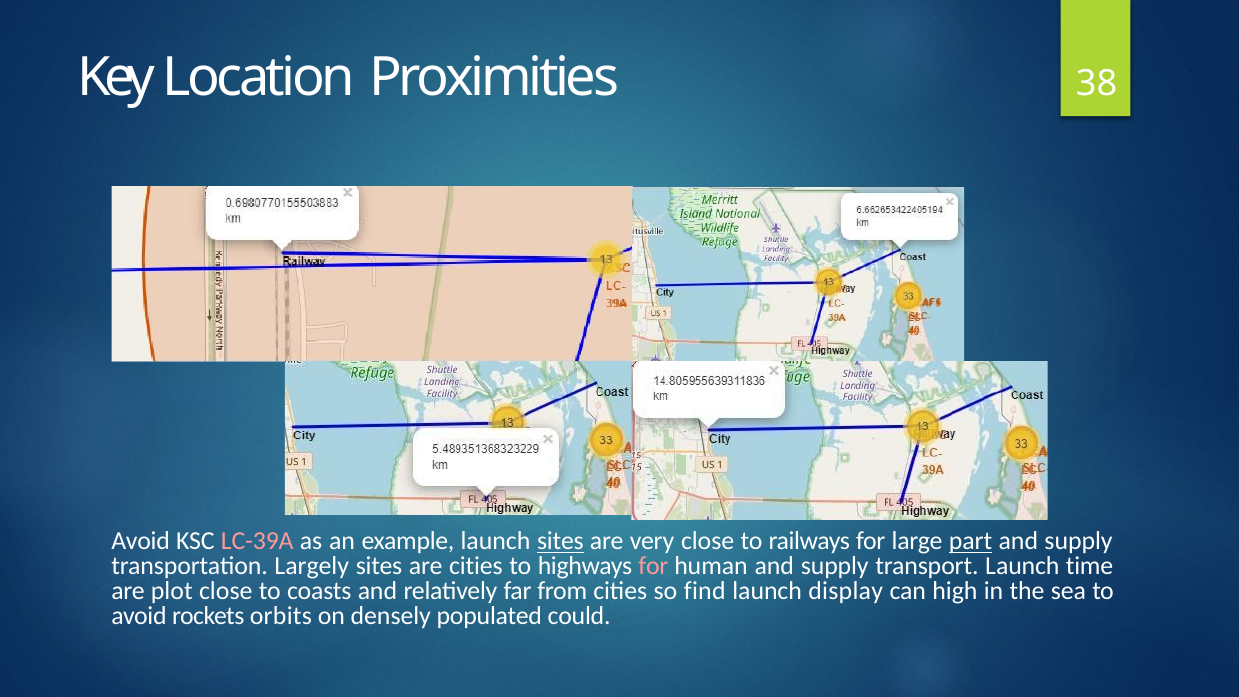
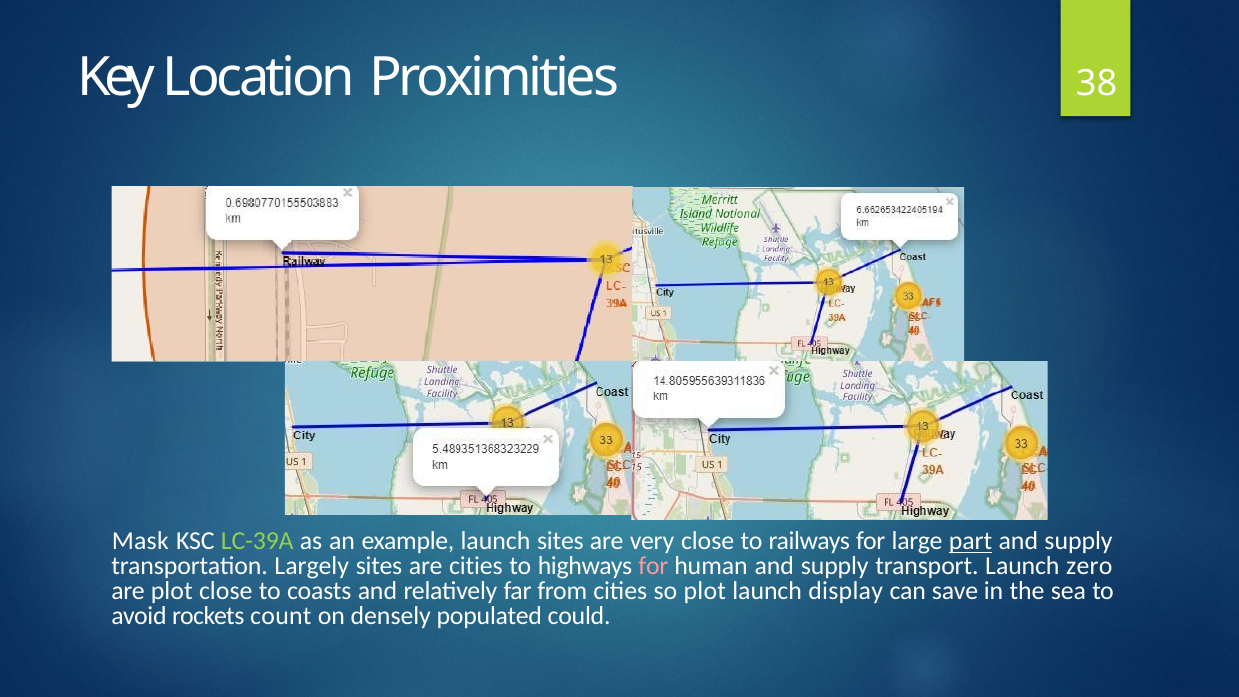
Avoid at (141, 541): Avoid -> Mask
LC-39A colour: pink -> light green
sites at (560, 541) underline: present -> none
time: time -> zero
so find: find -> plot
high: high -> save
orbits: orbits -> count
